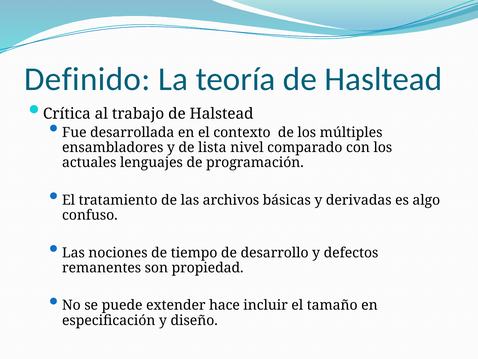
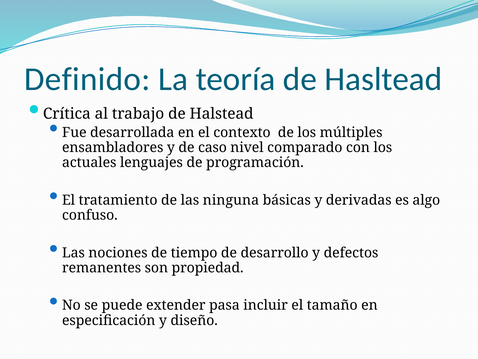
lista: lista -> caso
archivos: archivos -> ninguna
hace: hace -> pasa
